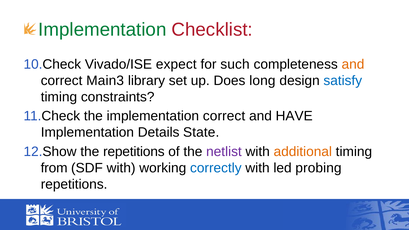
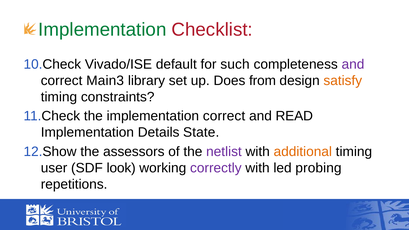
expect: expect -> default
and at (353, 64) colour: orange -> purple
long: long -> from
satisfy colour: blue -> orange
HAVE: HAVE -> READ
the repetitions: repetitions -> assessors
from: from -> user
SDF with: with -> look
correctly colour: blue -> purple
